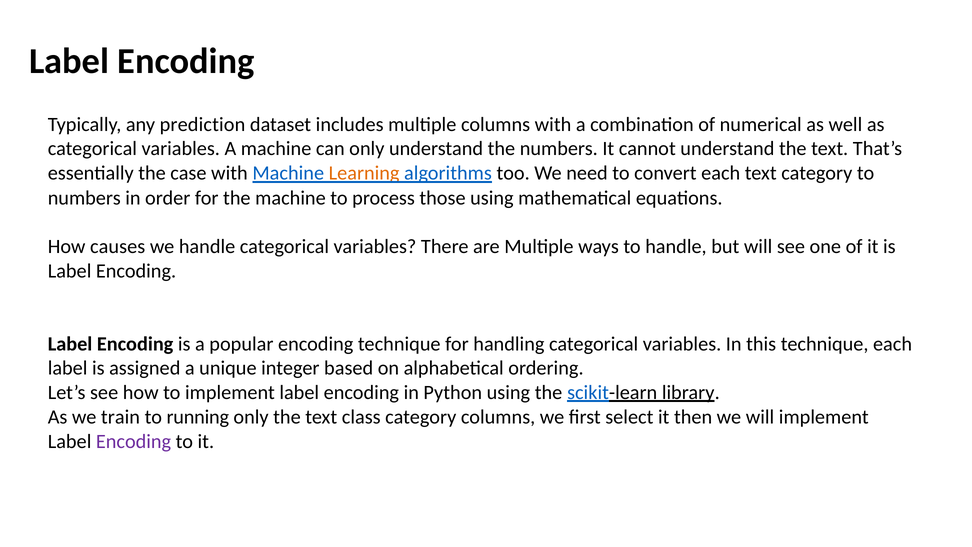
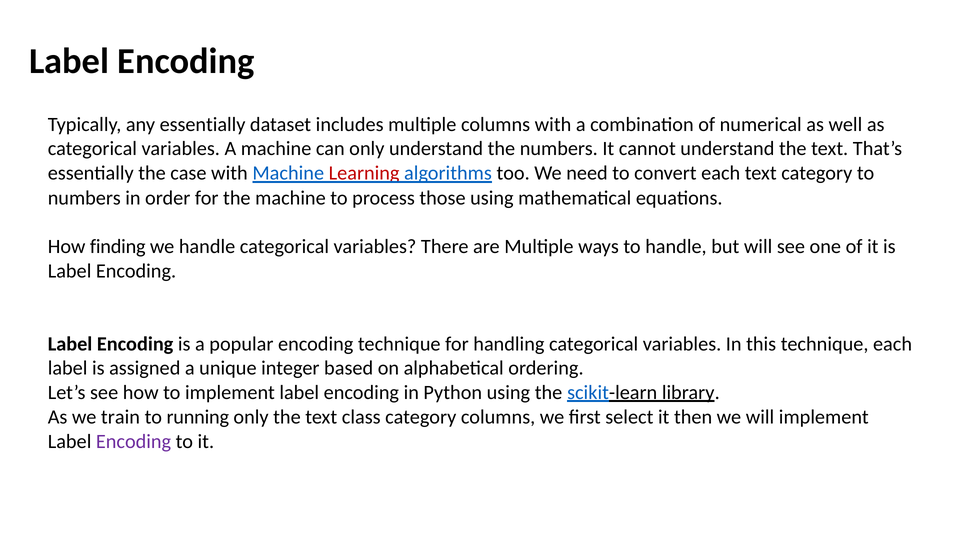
any prediction: prediction -> essentially
Learning colour: orange -> red
causes: causes -> finding
